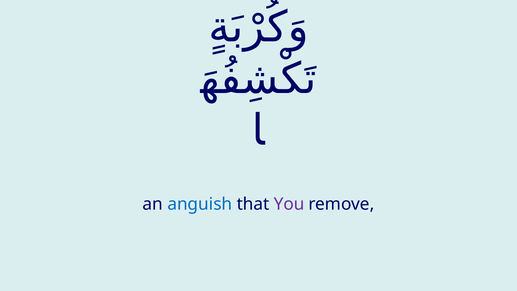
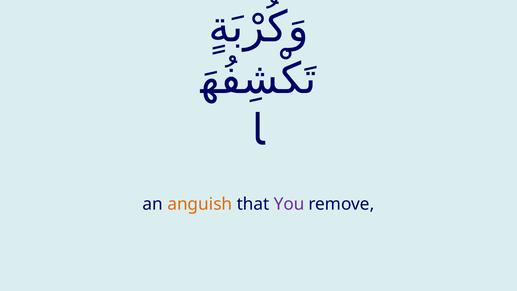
anguish colour: blue -> orange
